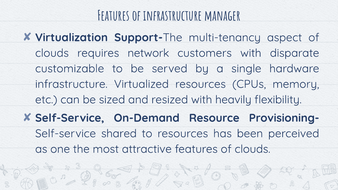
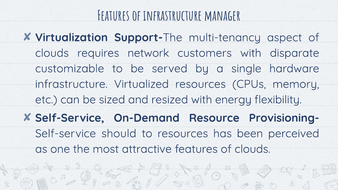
heavily: heavily -> energy
shared: shared -> should
